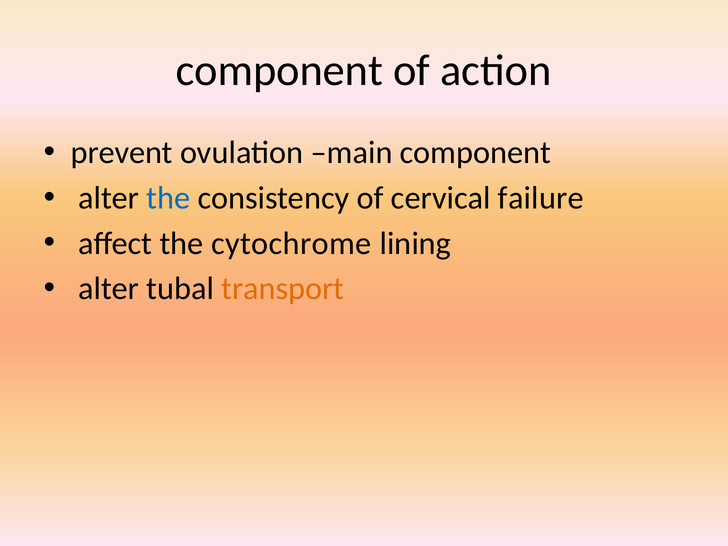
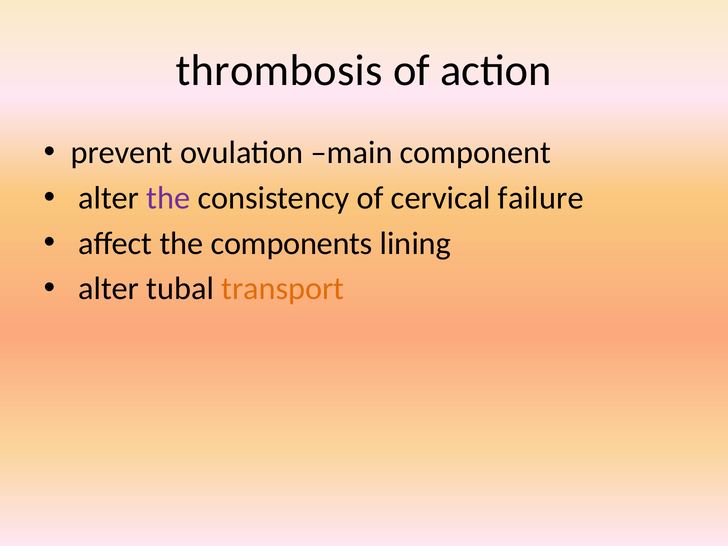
component at (279, 70): component -> thrombosis
the at (168, 198) colour: blue -> purple
cytochrome: cytochrome -> components
